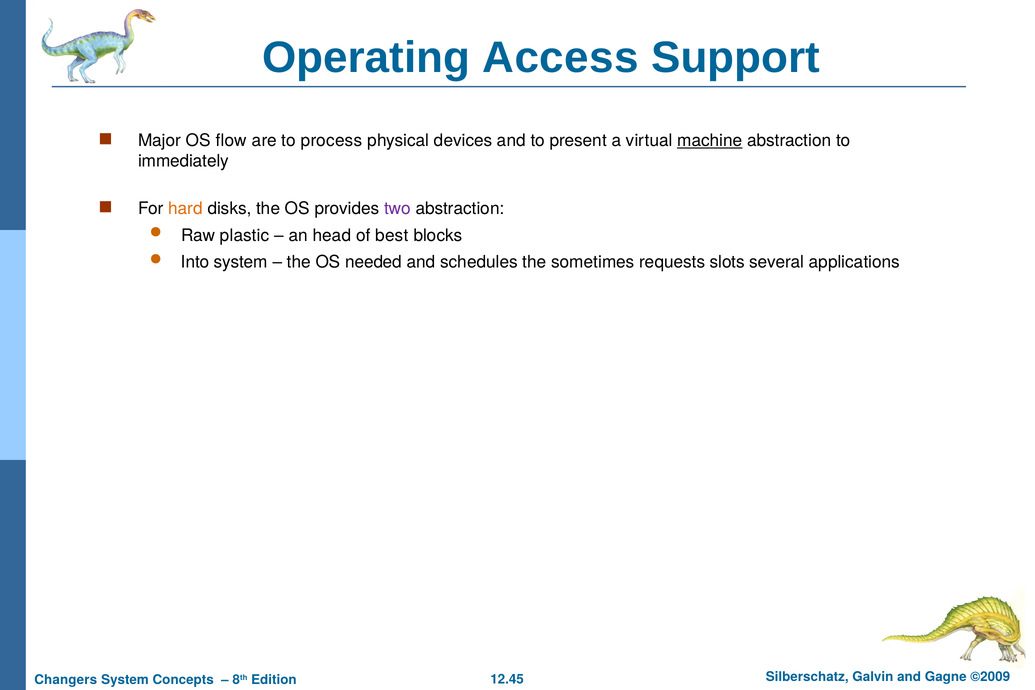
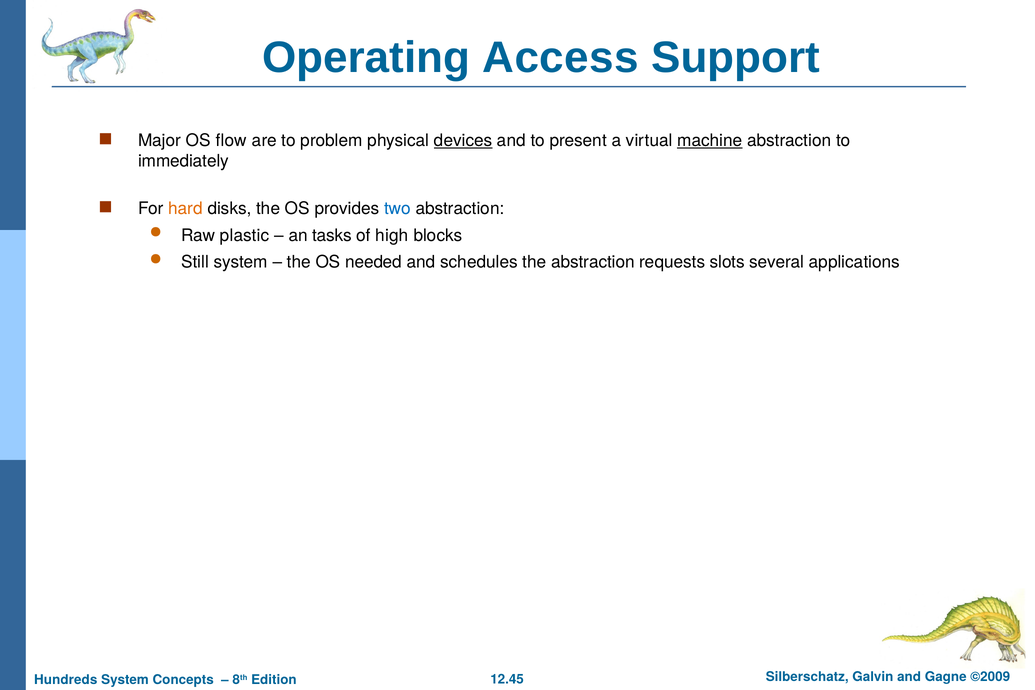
process: process -> problem
devices underline: none -> present
two colour: purple -> blue
head: head -> tasks
best: best -> high
Into: Into -> Still
the sometimes: sometimes -> abstraction
Changers: Changers -> Hundreds
